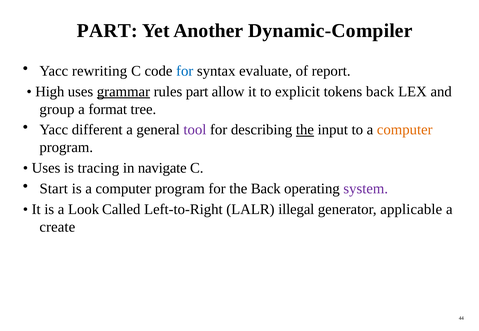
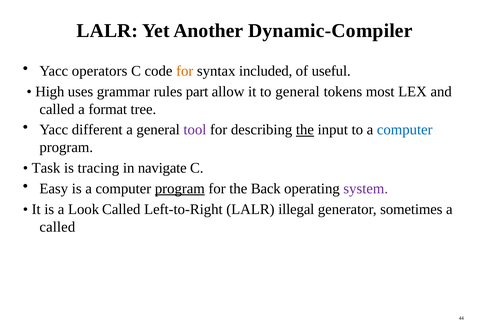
PART at (107, 31): PART -> LALR
rewriting: rewriting -> operators
for at (185, 71) colour: blue -> orange
evaluate: evaluate -> included
report: report -> useful
grammar underline: present -> none
to explicit: explicit -> general
tokens back: back -> most
group at (57, 109): group -> called
computer at (405, 130) colour: orange -> blue
Uses at (46, 168): Uses -> Task
Start: Start -> Easy
program at (180, 189) underline: none -> present
applicable: applicable -> sometimes
create at (57, 227): create -> called
